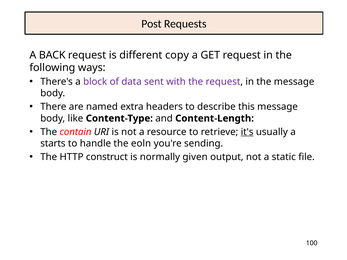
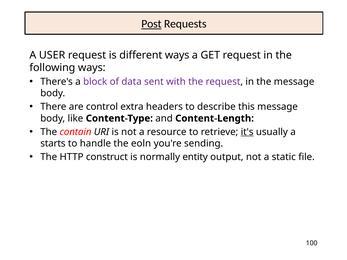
Post underline: none -> present
BACK: BACK -> USER
different copy: copy -> ways
named: named -> control
given: given -> entity
